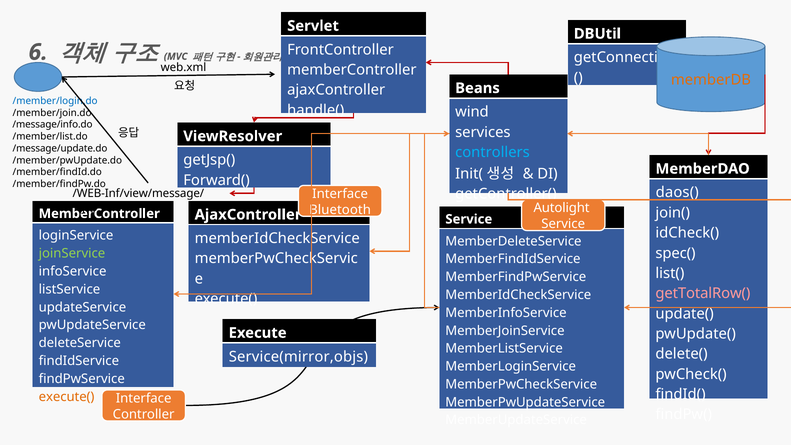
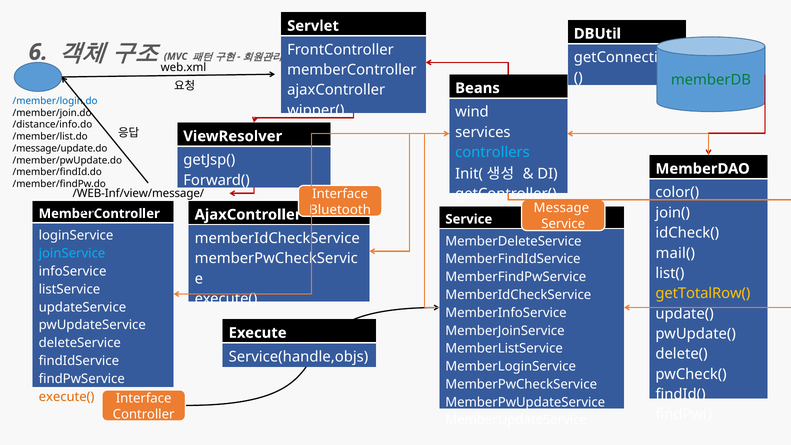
memberDB colour: orange -> green
handle(: handle( -> wipper(
/message/info.do: /message/info.do -> /distance/info.do
daos(: daos( -> color(
Autolight: Autolight -> Message
spec(: spec( -> mail(
joinService colour: light green -> light blue
getTotalRow( colour: pink -> yellow
Service(mirror,objs: Service(mirror,objs -> Service(handle,objs
